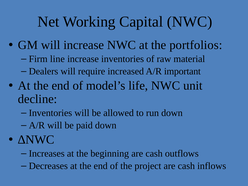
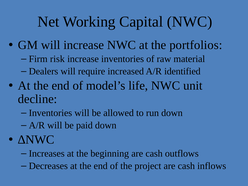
line: line -> risk
important: important -> identified
